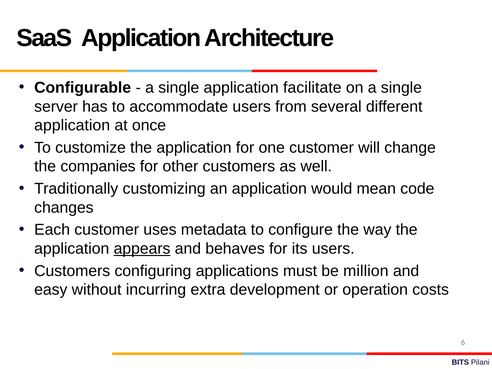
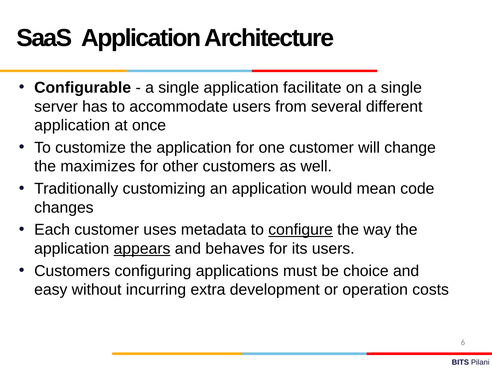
companies: companies -> maximizes
configure underline: none -> present
million: million -> choice
